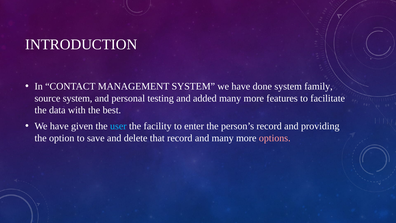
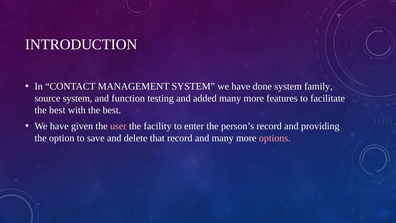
personal: personal -> function
data at (57, 110): data -> best
user colour: light blue -> pink
